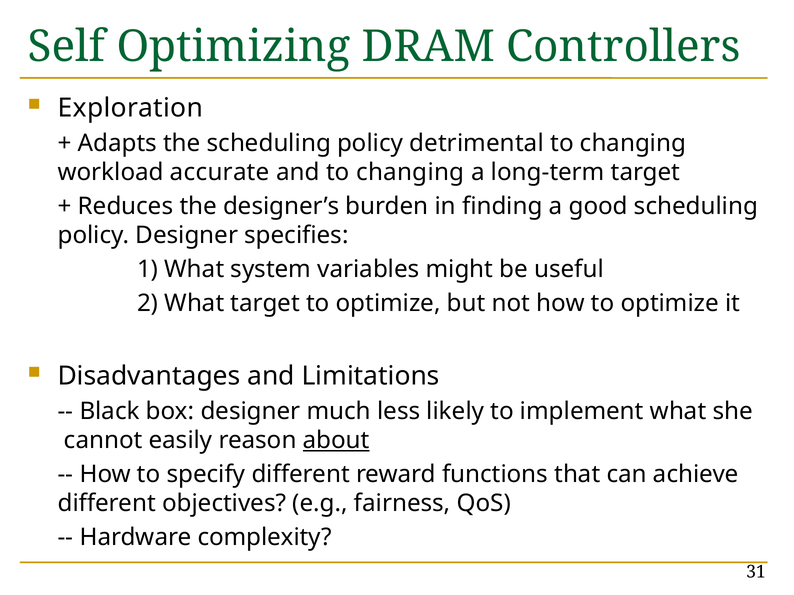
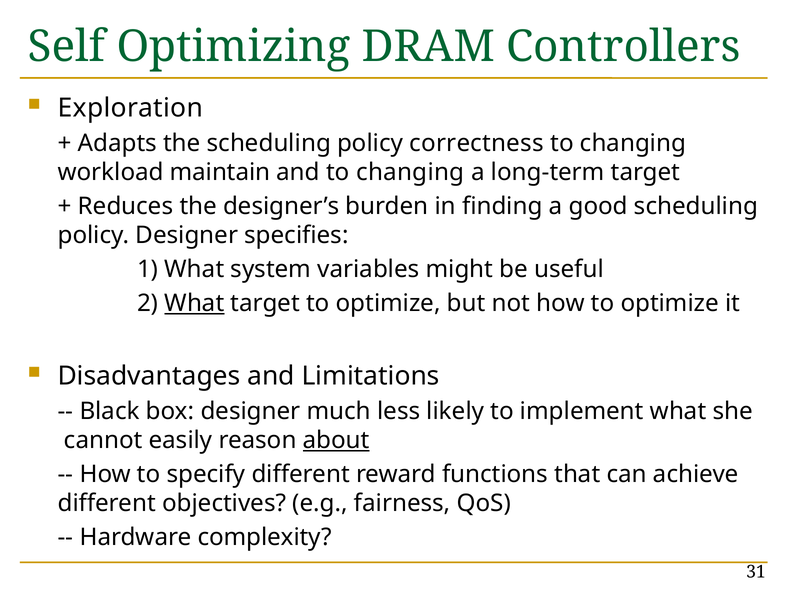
detrimental: detrimental -> correctness
accurate: accurate -> maintain
What at (194, 303) underline: none -> present
